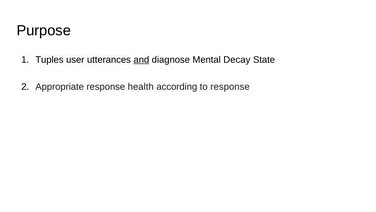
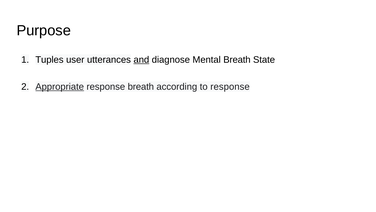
Mental Decay: Decay -> Breath
Appropriate underline: none -> present
response health: health -> breath
